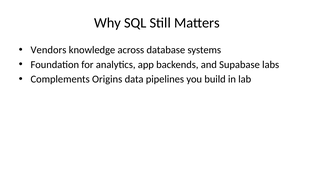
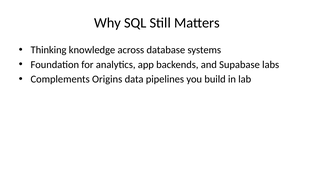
Vendors: Vendors -> Thinking
